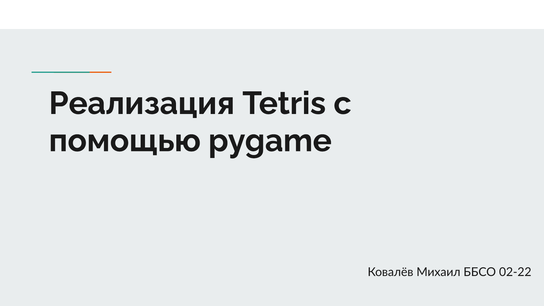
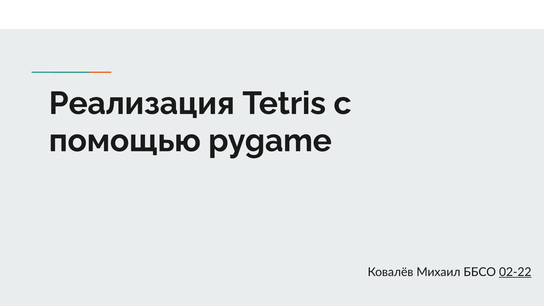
02-22 underline: none -> present
